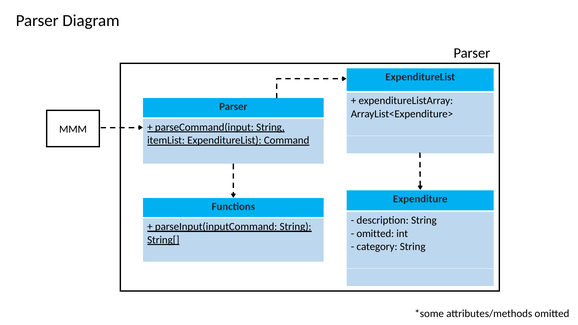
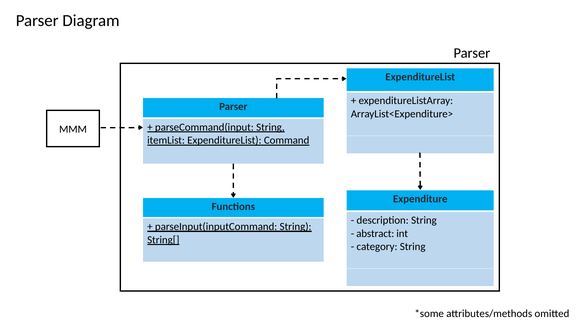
omitted at (375, 234): omitted -> abstract
